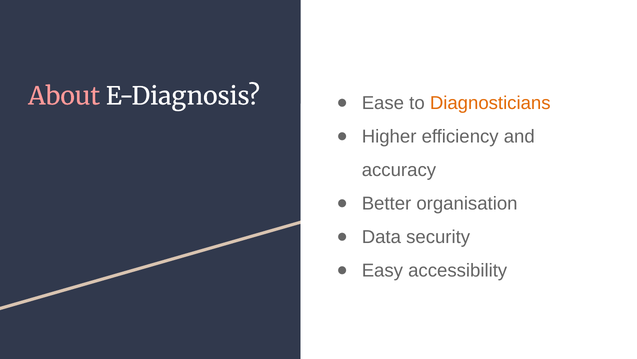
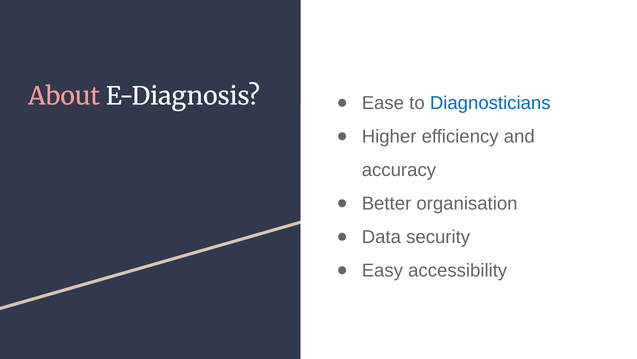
Diagnosticians colour: orange -> blue
